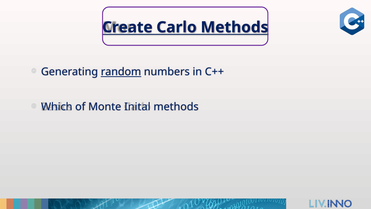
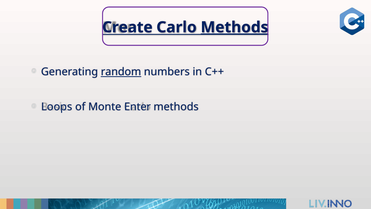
Methods at (234, 27) underline: none -> present
Which: Which -> Loops
Inital: Inital -> Enter
